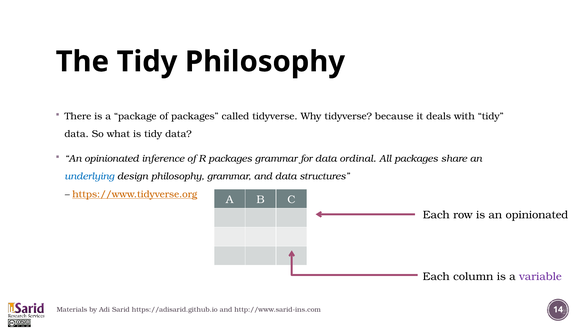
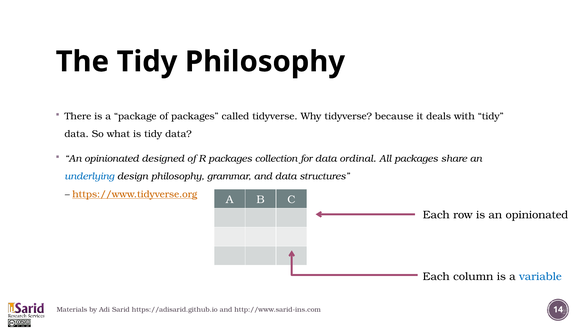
inference: inference -> designed
packages grammar: grammar -> collection
variable colour: purple -> blue
